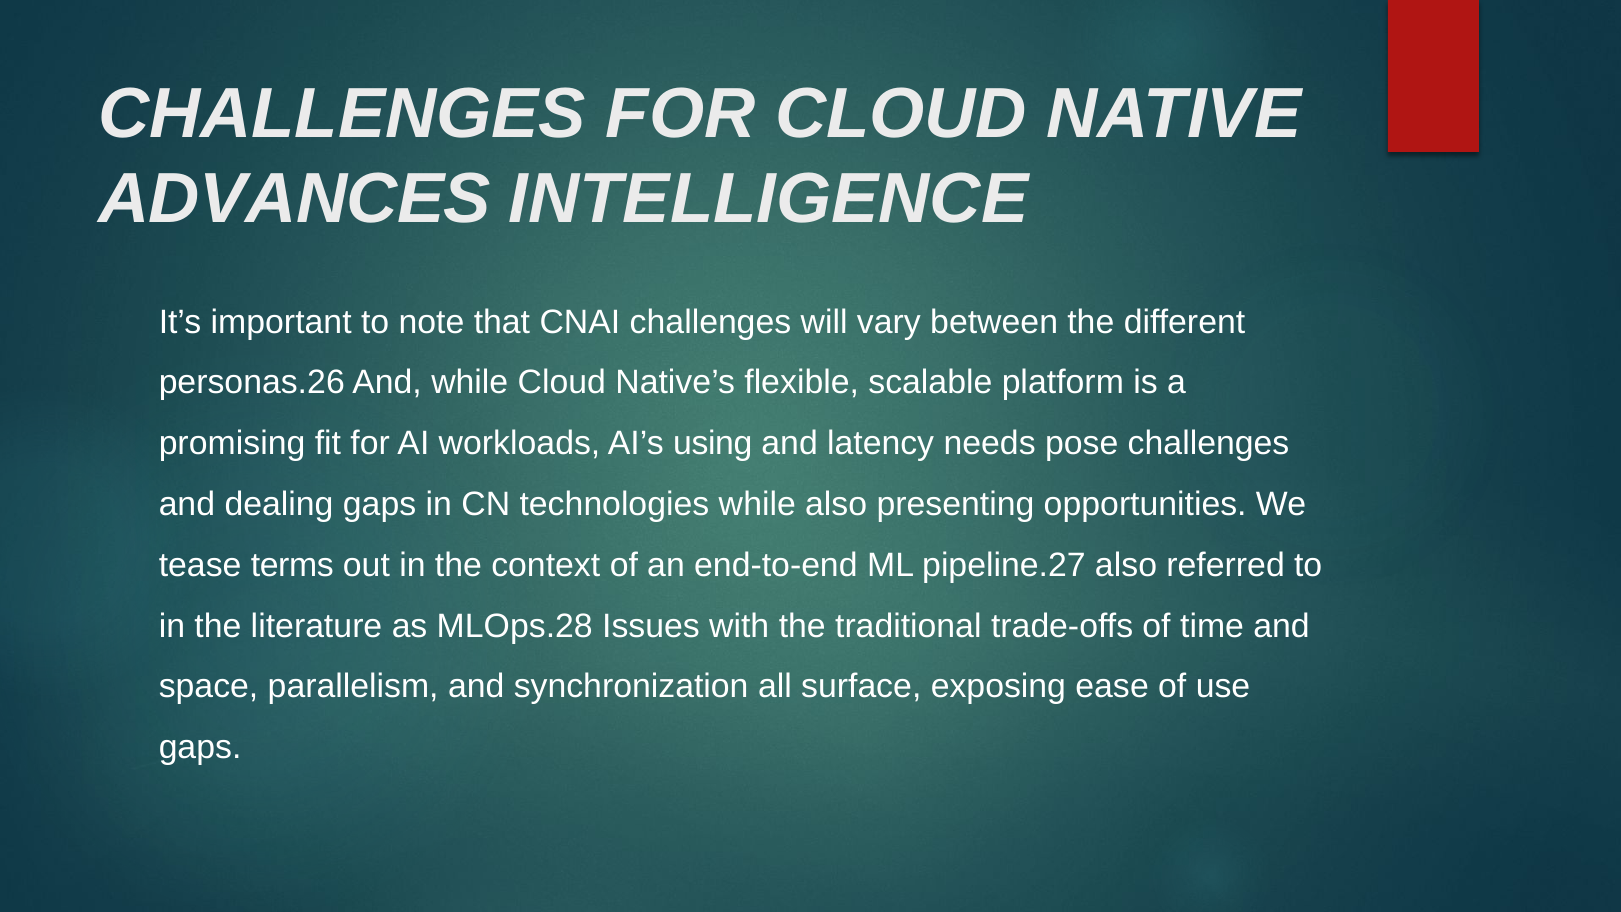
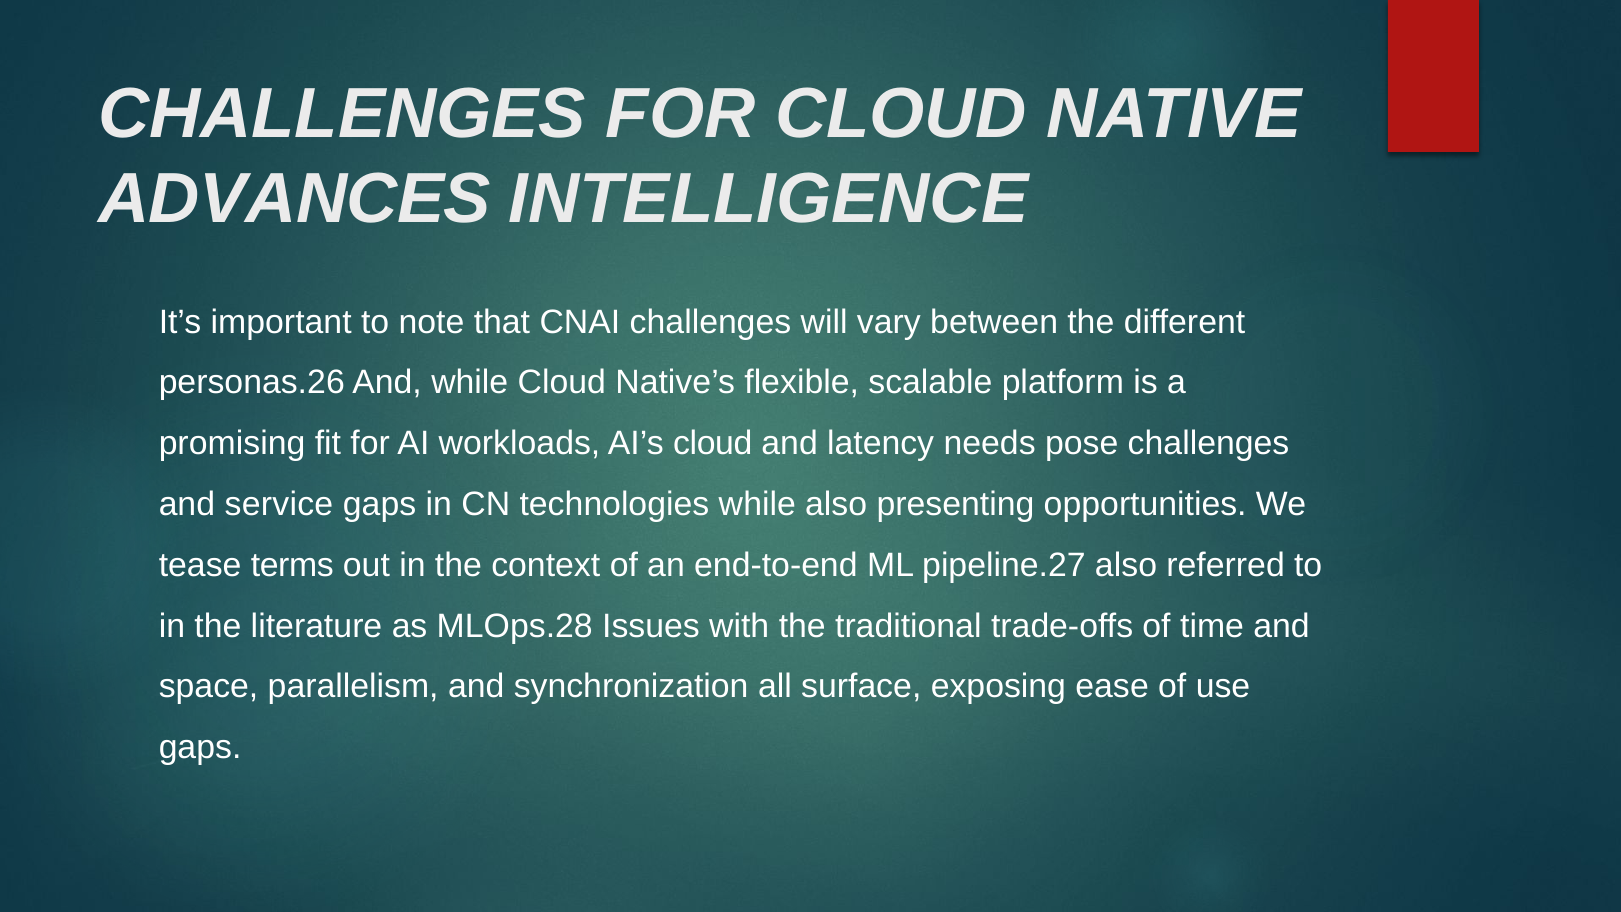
AI’s using: using -> cloud
dealing: dealing -> service
